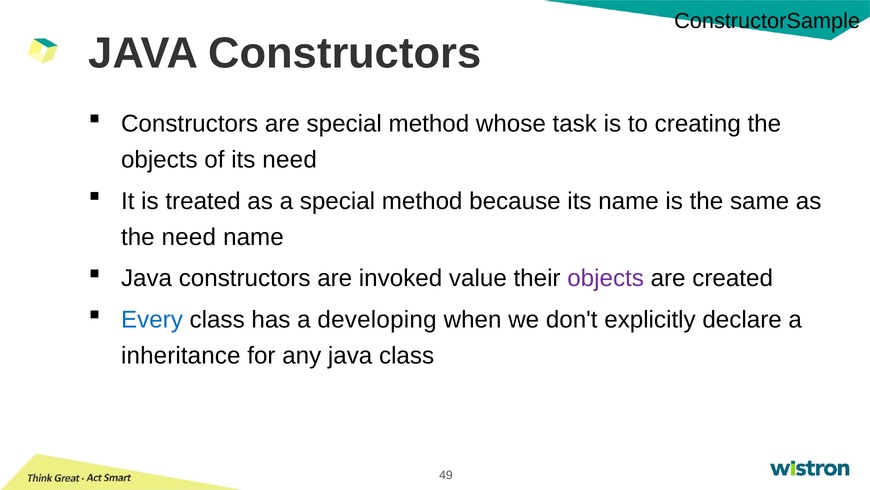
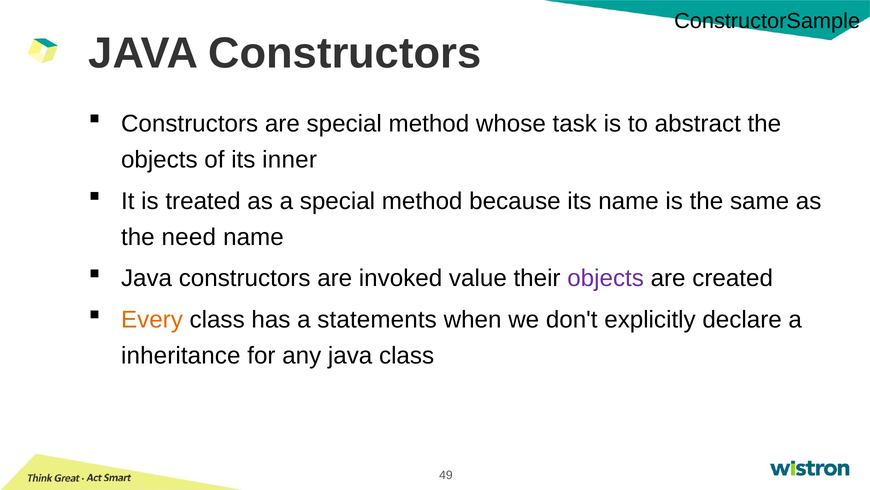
creating: creating -> abstract
its need: need -> inner
Every colour: blue -> orange
developing: developing -> statements
